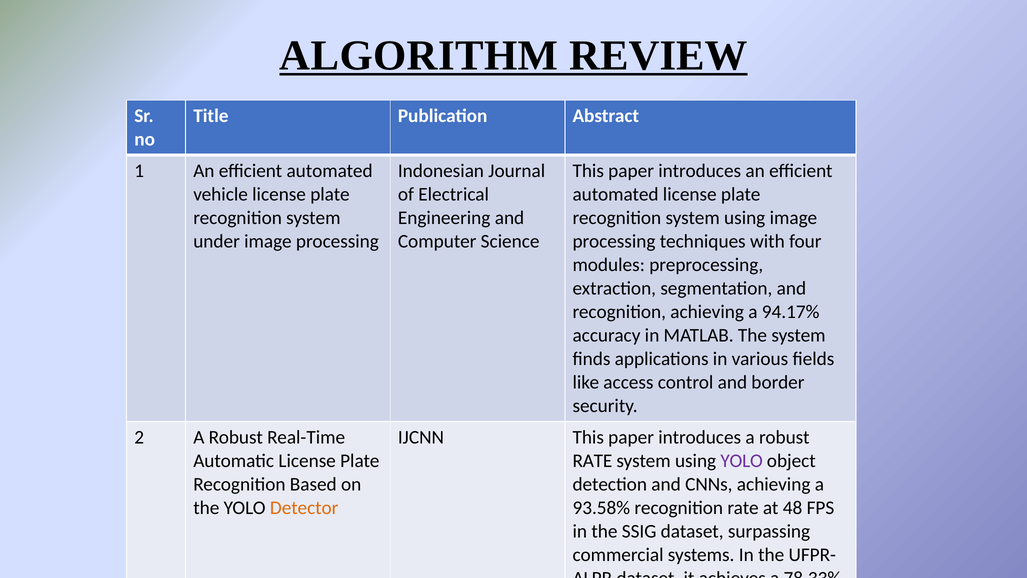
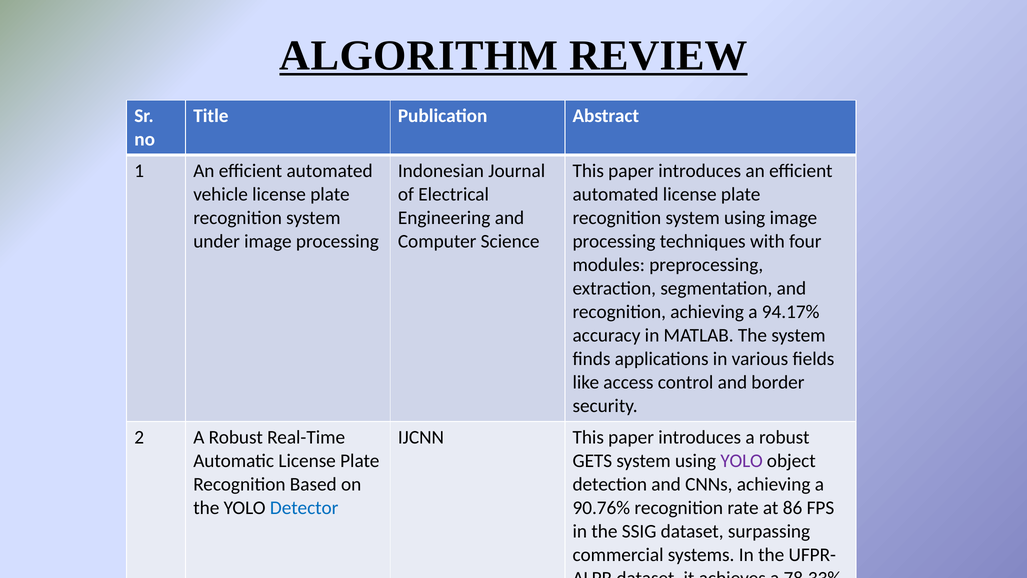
RATE at (592, 460): RATE -> GETS
Detector colour: orange -> blue
93.58%: 93.58% -> 90.76%
48: 48 -> 86
